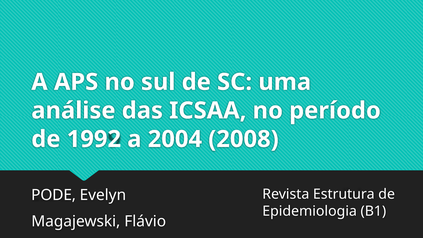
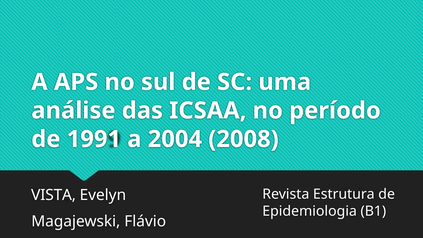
1992: 1992 -> 1991
PODE: PODE -> VISTA
